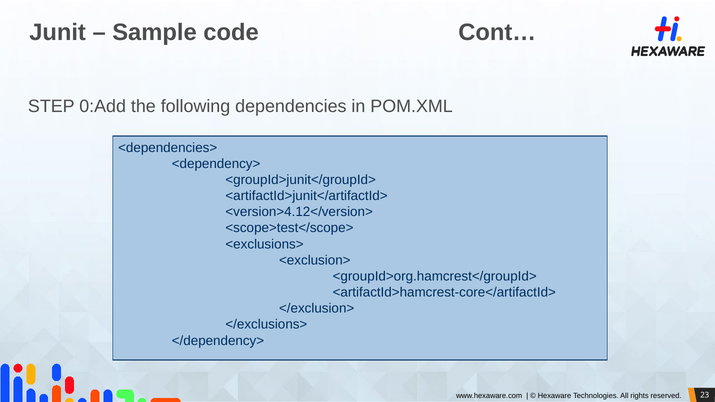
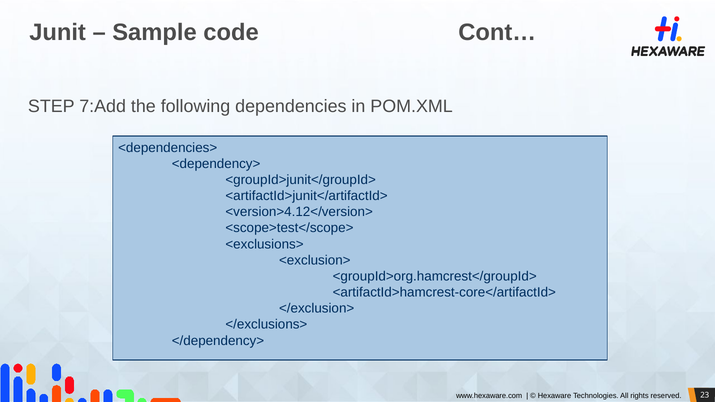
0:Add: 0:Add -> 7:Add
